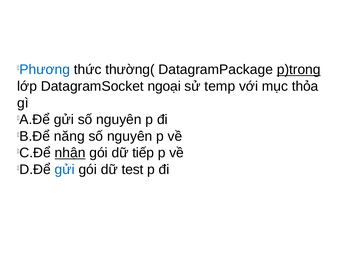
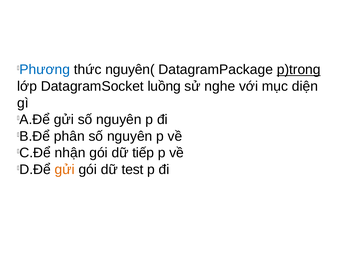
thường(: thường( -> nguyên(
ngoại: ngoại -> luồng
temp: temp -> nghe
thỏa: thỏa -> diện
năng: năng -> phân
nhận underline: present -> none
gửi at (65, 169) colour: blue -> orange
